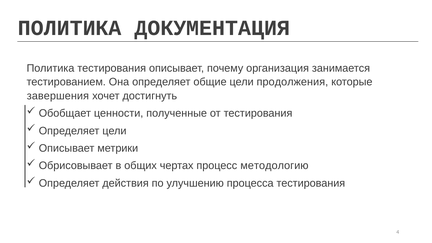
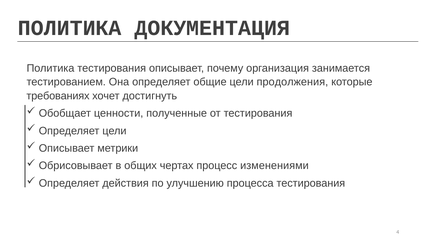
завершения: завершения -> требованиях
методологию: методологию -> изменениями
